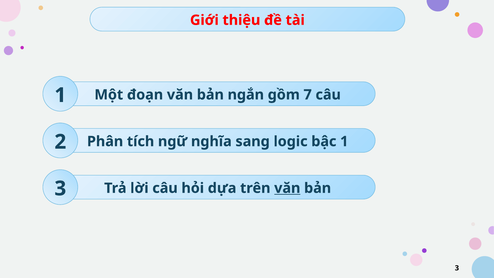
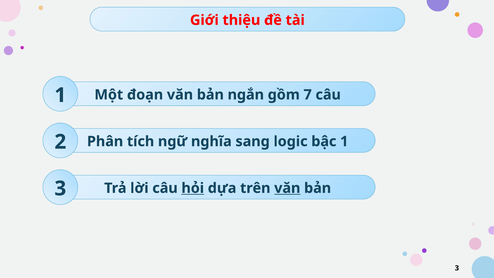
hỏi underline: none -> present
